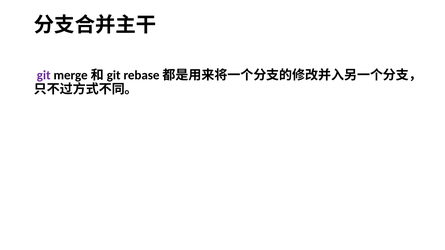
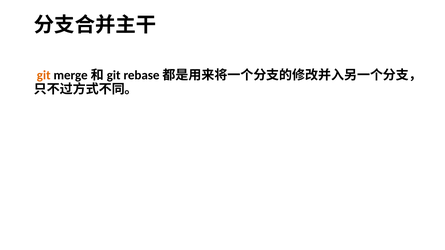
git colour: purple -> orange
